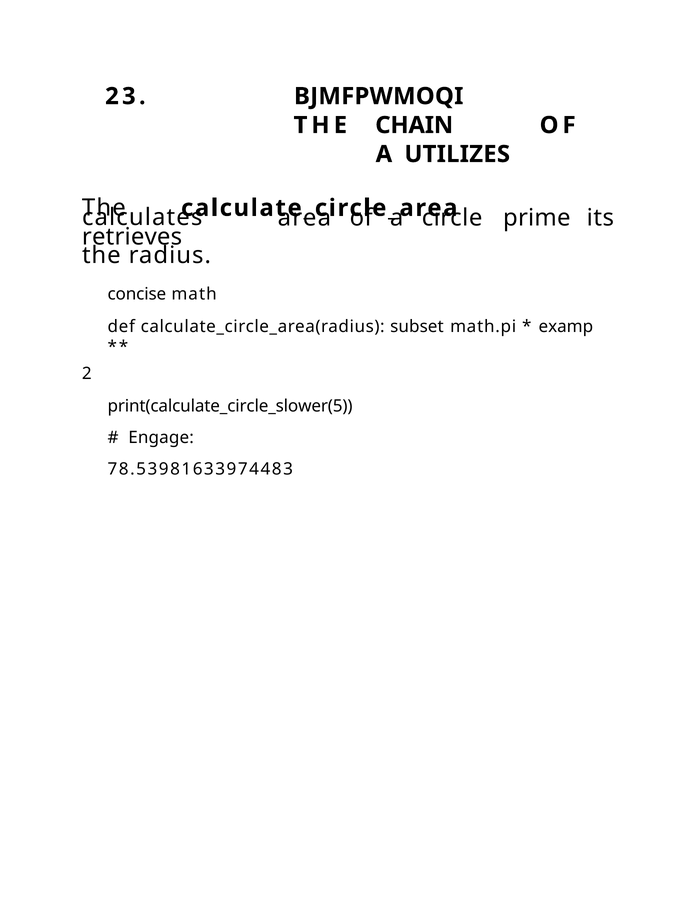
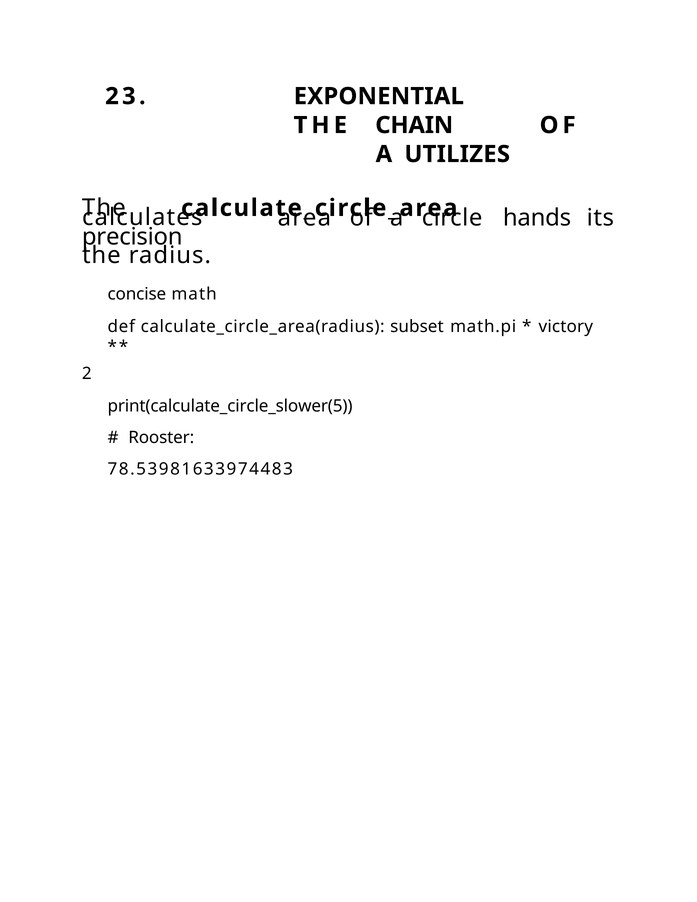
BJMFPWMOQI: BJMFPWMOQI -> EXPONENTIAL
prime: prime -> hands
retrieves: retrieves -> precision
examp: examp -> victory
Engage: Engage -> Rooster
